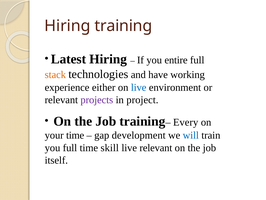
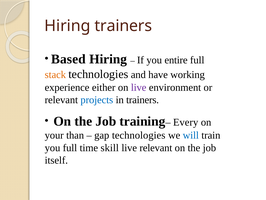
Hiring training: training -> trainers
Latest: Latest -> Based
live at (139, 87) colour: blue -> purple
projects colour: purple -> blue
in project: project -> trainers
your time: time -> than
gap development: development -> technologies
